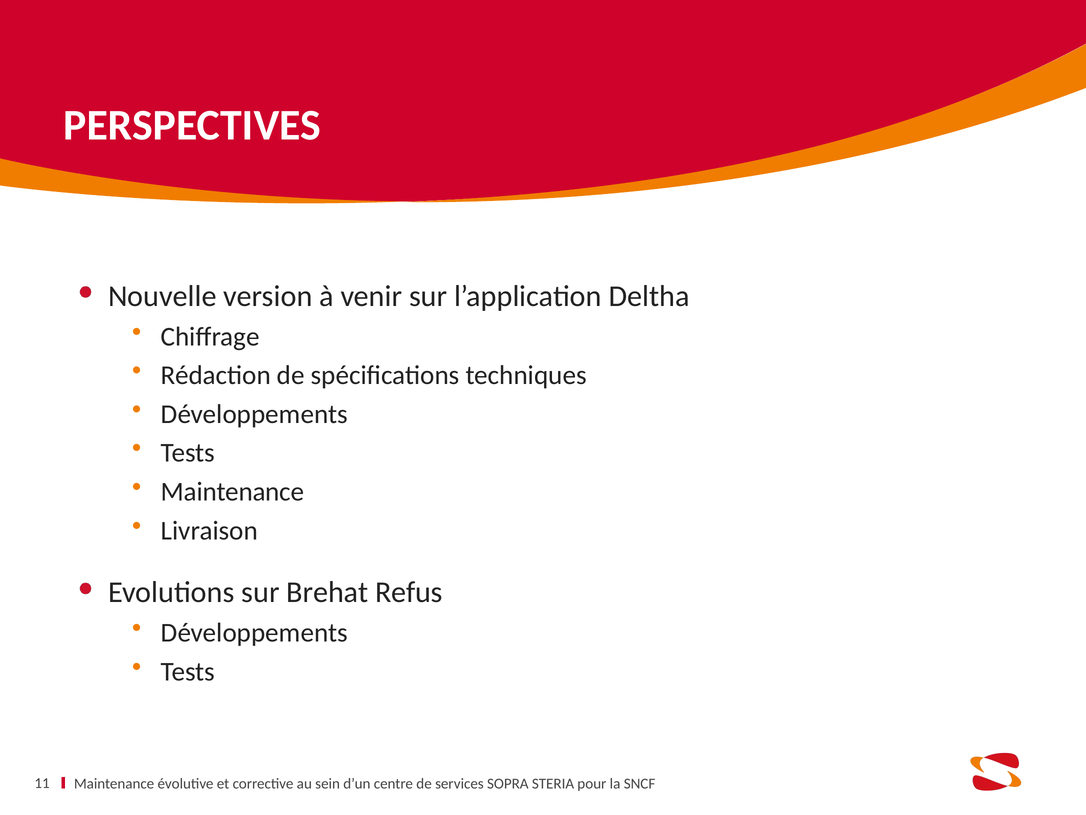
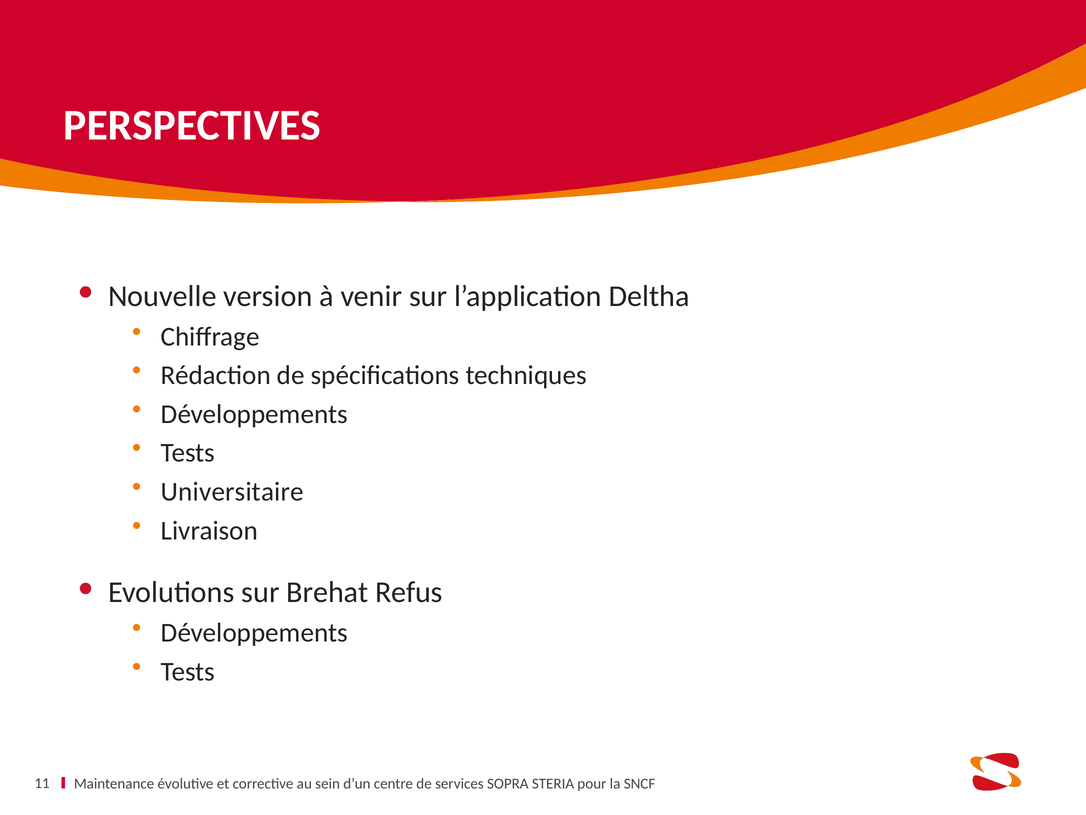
Maintenance at (232, 491): Maintenance -> Universitaire
